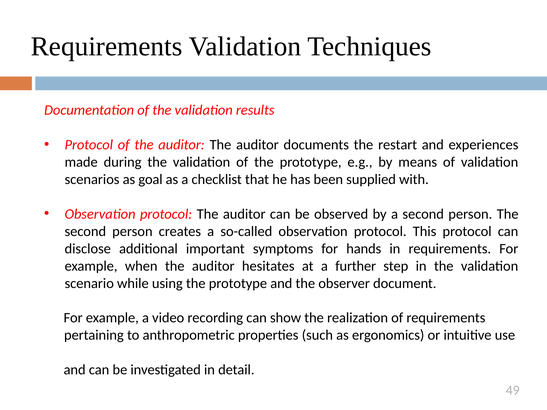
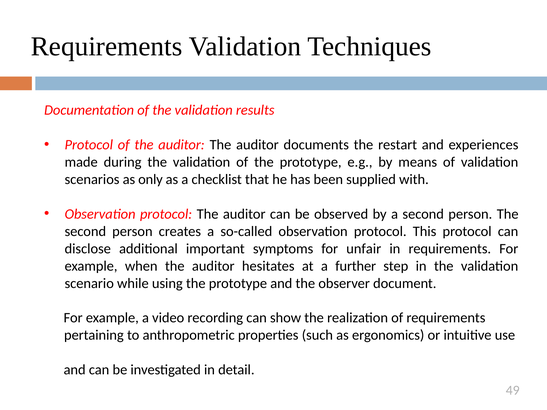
goal: goal -> only
hands: hands -> unfair
